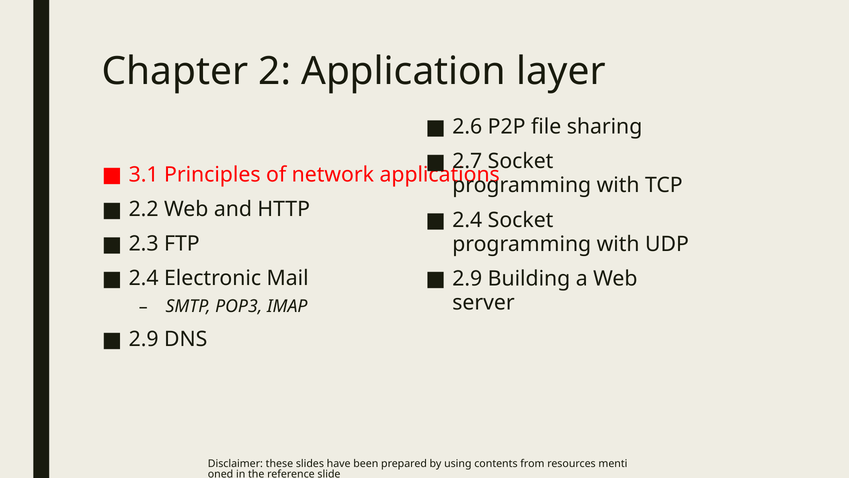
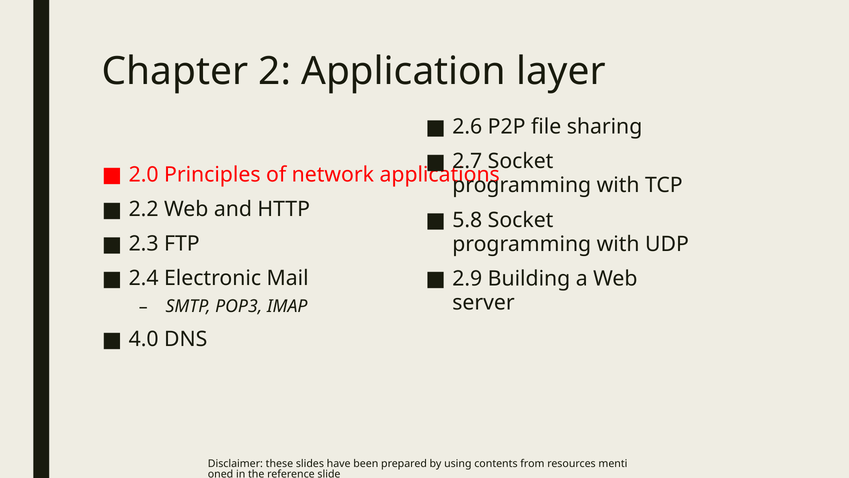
3.1: 3.1 -> 2.0
2.4 at (467, 220): 2.4 -> 5.8
2.9 at (144, 339): 2.9 -> 4.0
